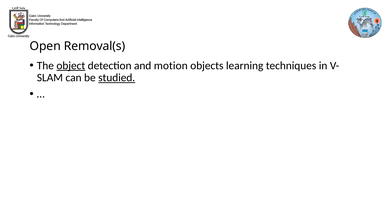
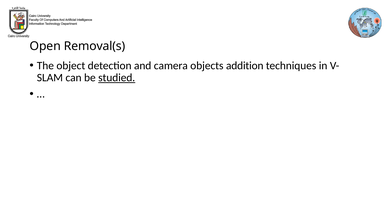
object underline: present -> none
motion: motion -> camera
learning: learning -> addition
